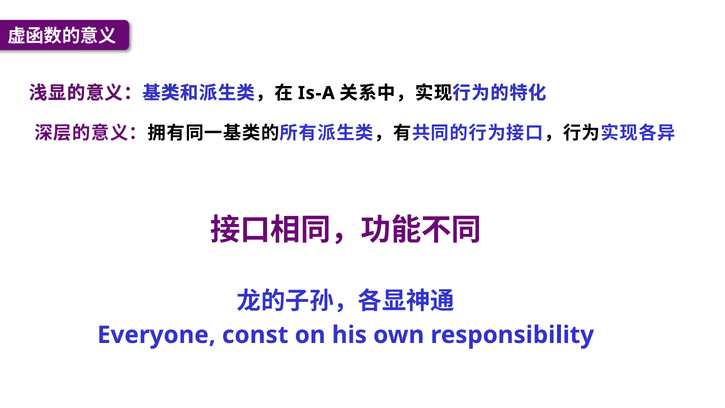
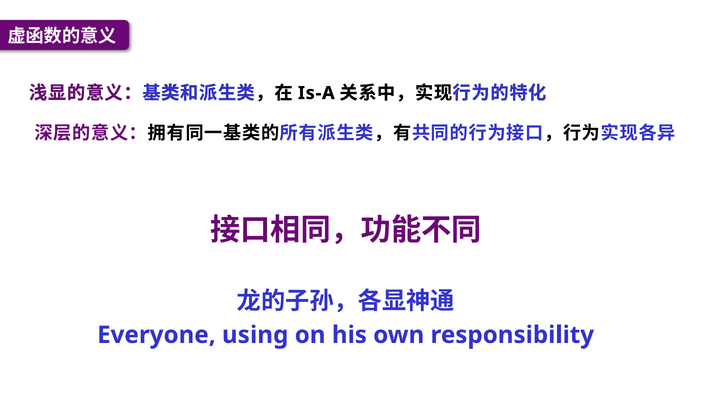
const: const -> using
